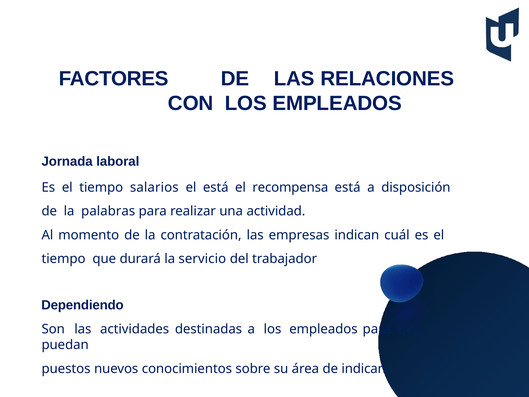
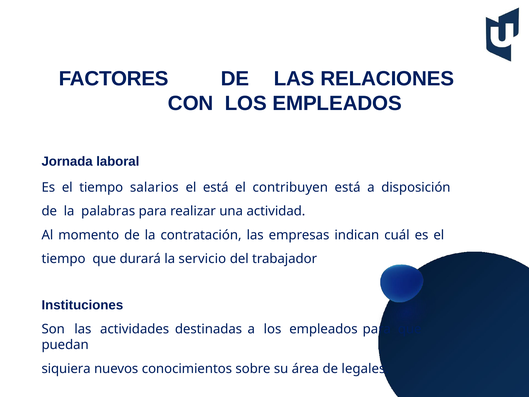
recompensa: recompensa -> contribuyen
Dependiendo: Dependiendo -> Instituciones
puestos: puestos -> siquiera
de indican: indican -> legales
